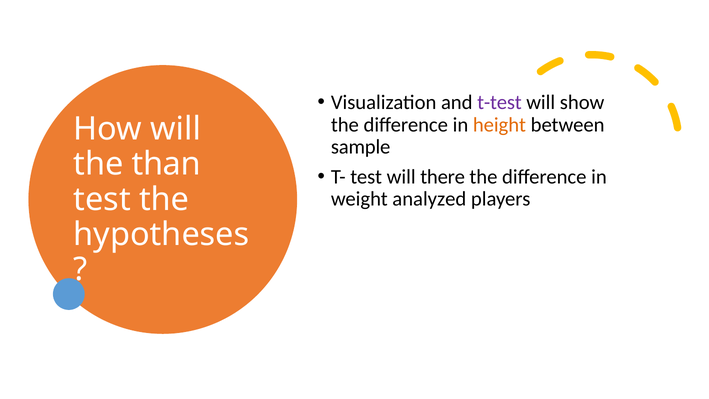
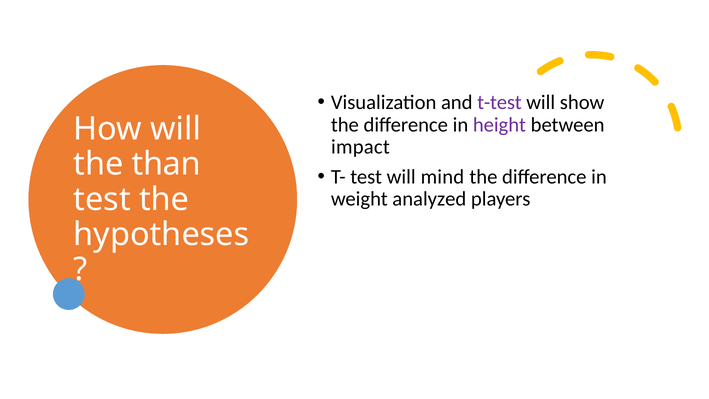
height colour: orange -> purple
sample: sample -> impact
there: there -> mind
